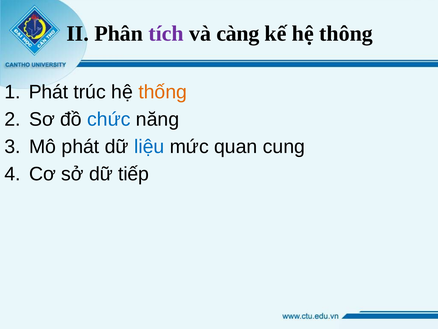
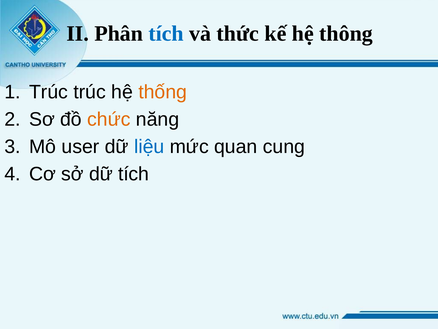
tích at (166, 34) colour: purple -> blue
càng: càng -> thức
Phát at (49, 92): Phát -> Trúc
chức colour: blue -> orange
Mô phát: phát -> user
dữ tiếp: tiếp -> tích
